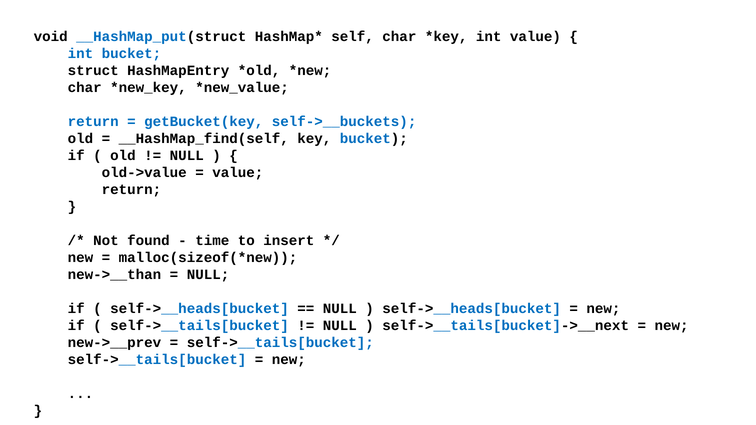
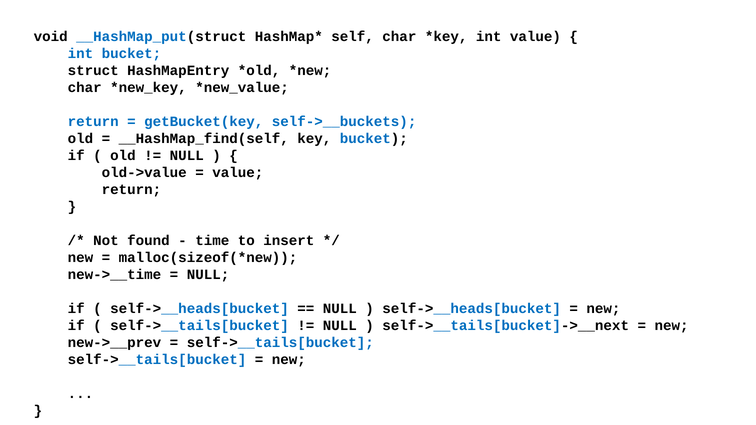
new->__than: new->__than -> new->__time
